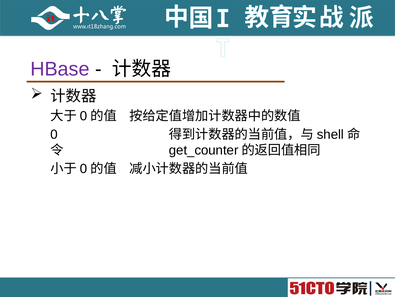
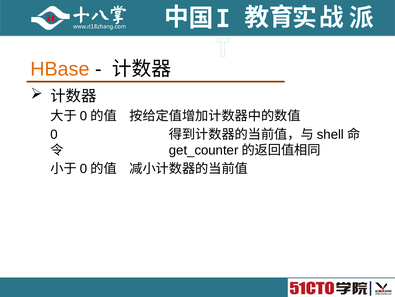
HBase colour: purple -> orange
